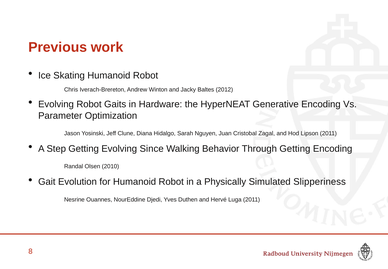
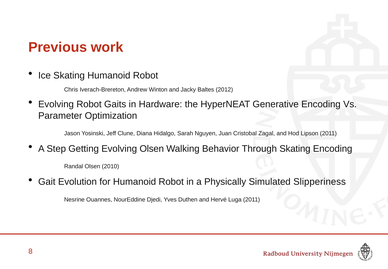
Evolving Since: Since -> Olsen
Through Getting: Getting -> Skating
